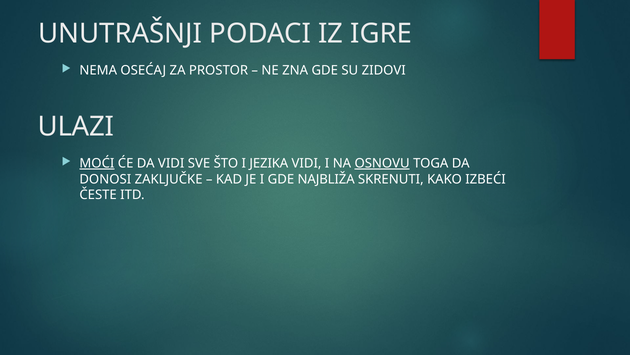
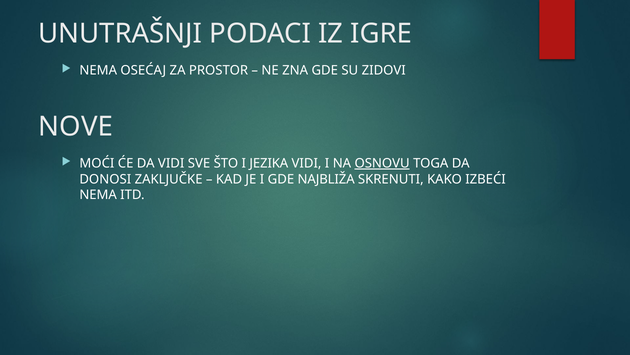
ULAZI: ULAZI -> NOVE
MOĆI underline: present -> none
ČESTE at (98, 195): ČESTE -> NEMA
